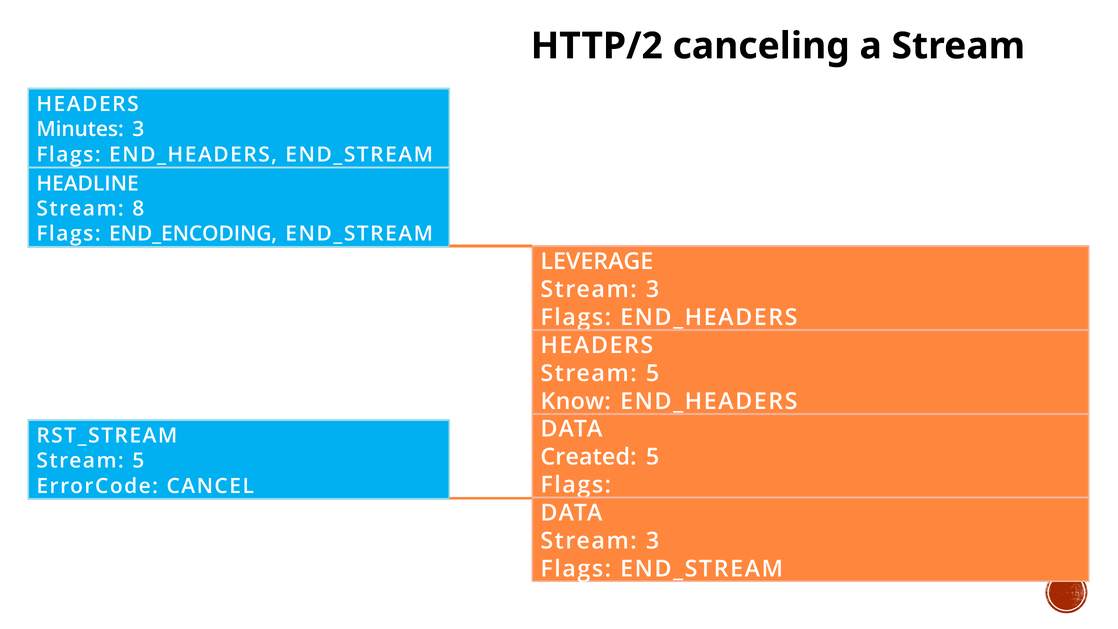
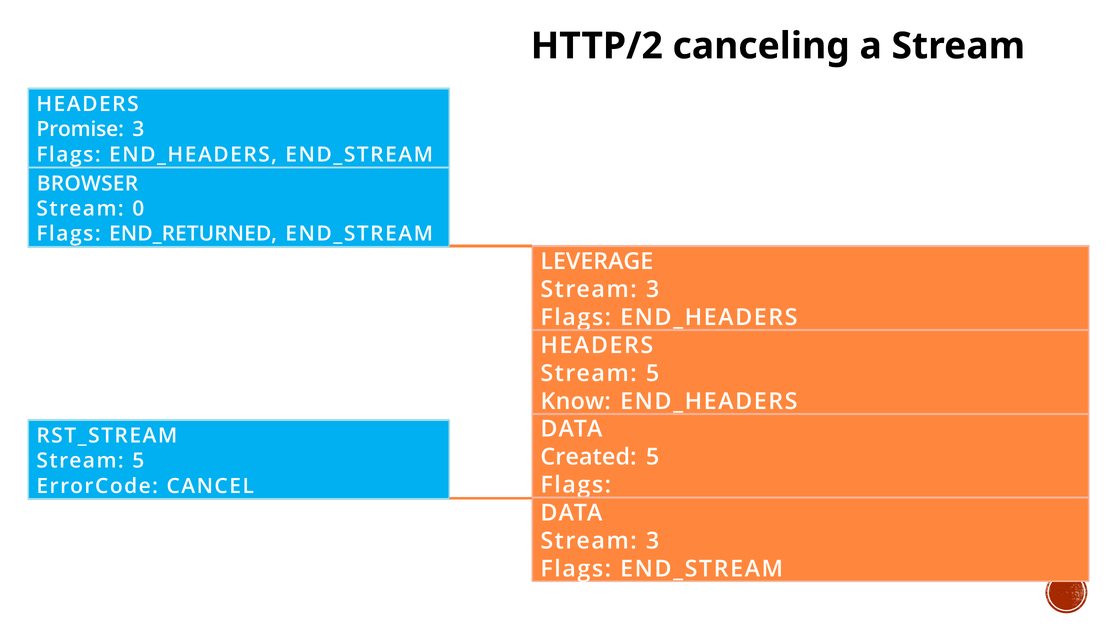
Minutes: Minutes -> Promise
HEADLINE: HEADLINE -> BROWSER
8: 8 -> 0
END_ENCODING: END_ENCODING -> END_RETURNED
